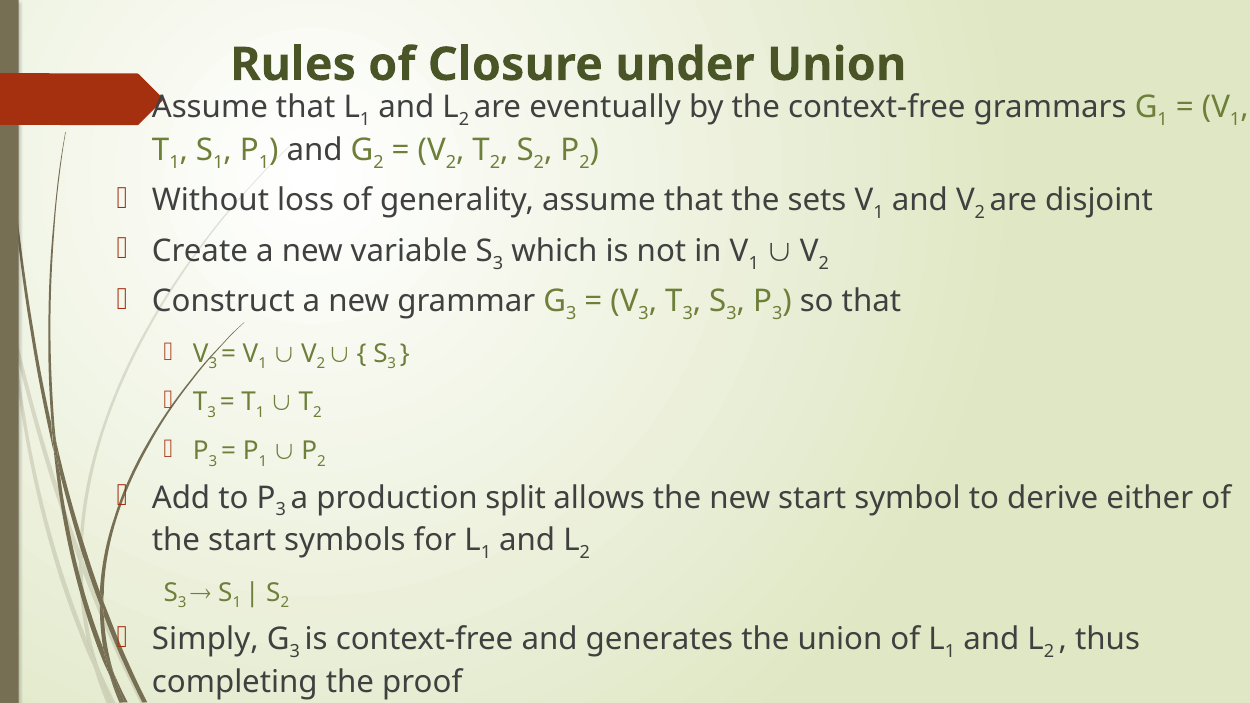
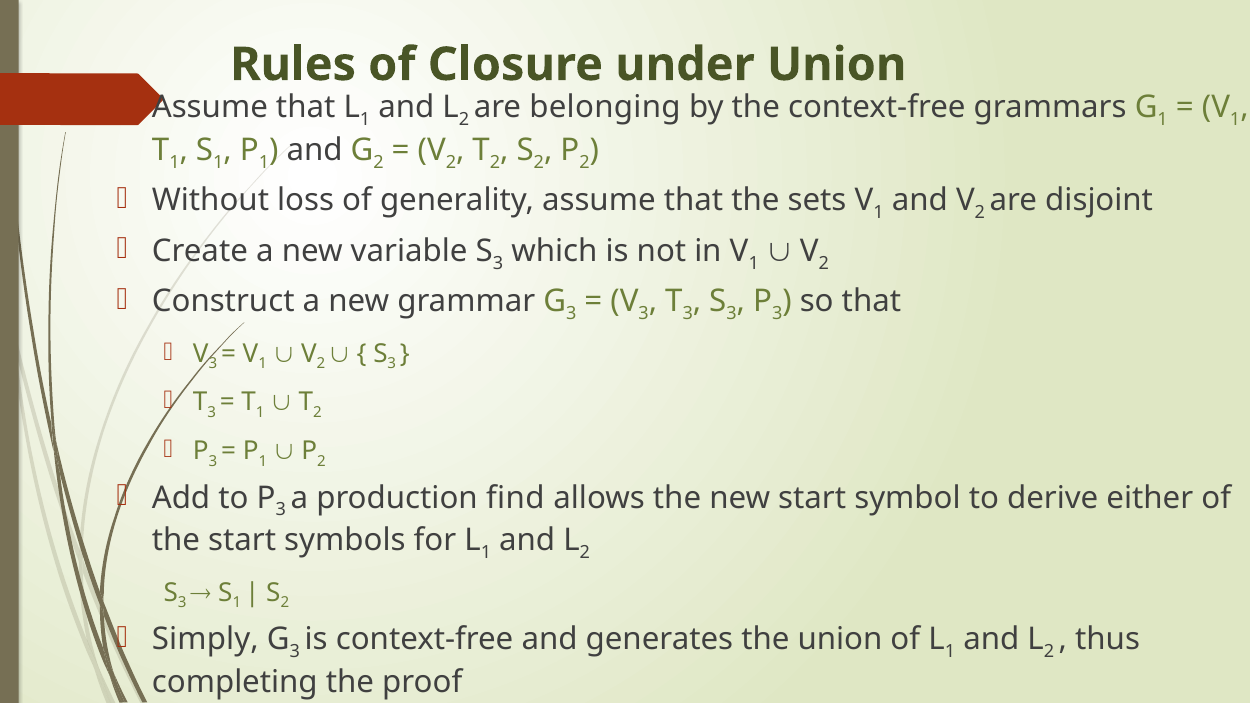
eventually: eventually -> belonging
split: split -> find
